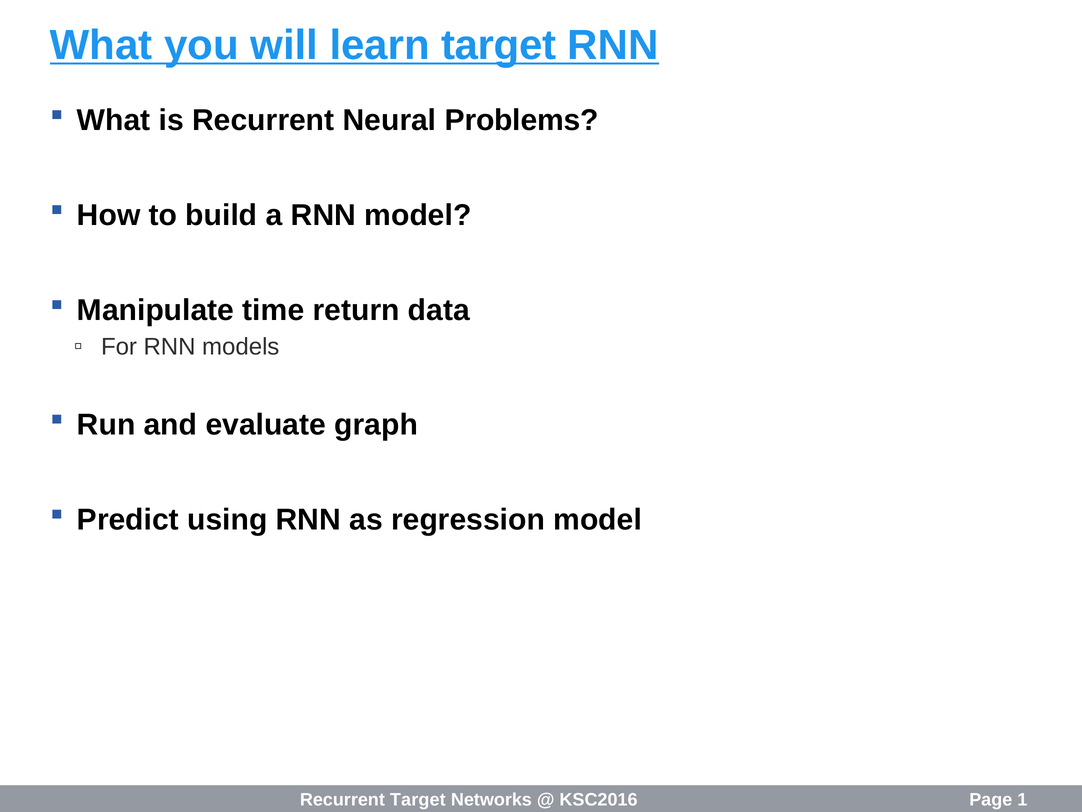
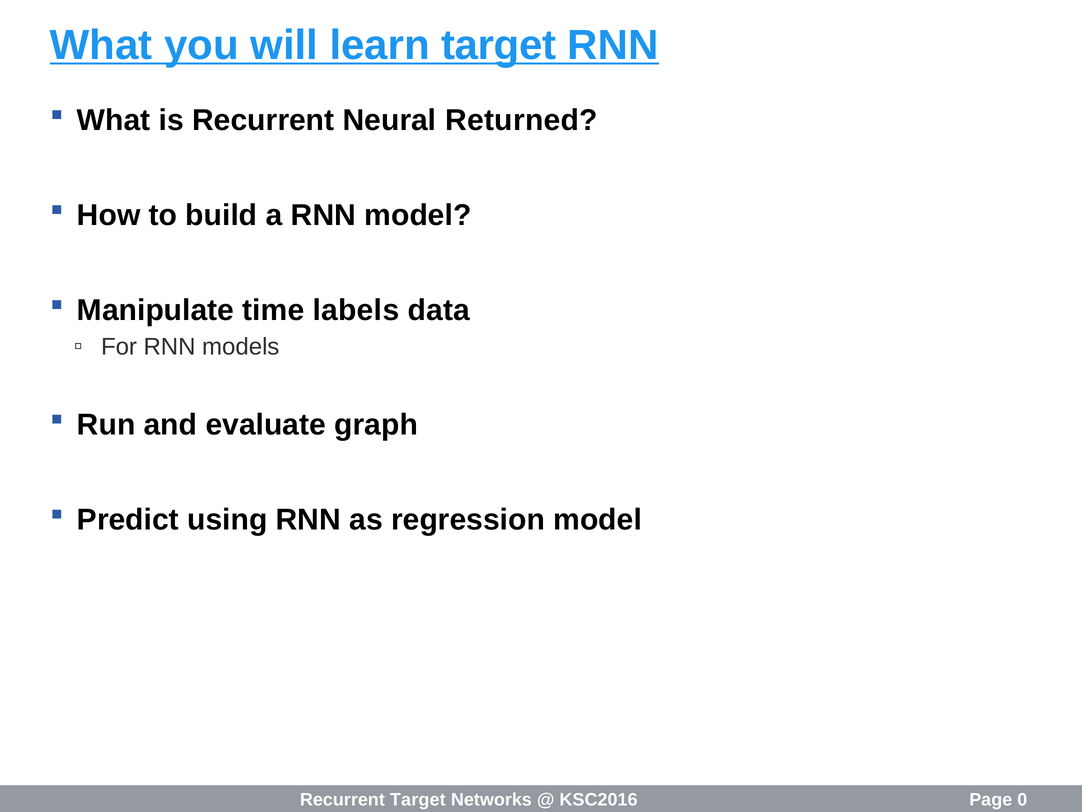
Problems: Problems -> Returned
return: return -> labels
1: 1 -> 0
